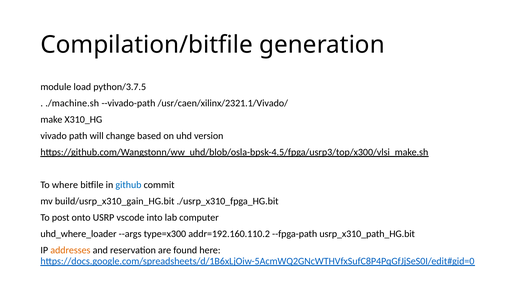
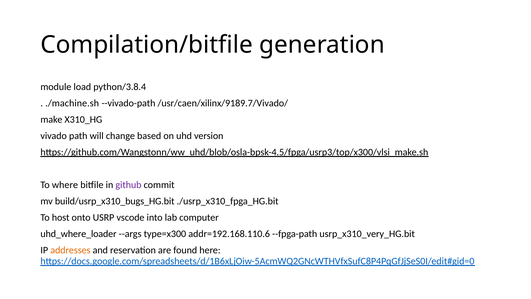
python/3.7.5: python/3.7.5 -> python/3.8.4
/usr/caen/xilinx/2321.1/Vivado/: /usr/caen/xilinx/2321.1/Vivado/ -> /usr/caen/xilinx/9189.7/Vivado/
github colour: blue -> purple
build/usrp_x310_gain_HG.bit: build/usrp_x310_gain_HG.bit -> build/usrp_x310_bugs_HG.bit
post: post -> host
addr=192.160.110.2: addr=192.160.110.2 -> addr=192.168.110.6
usrp_x310_path_HG.bit: usrp_x310_path_HG.bit -> usrp_x310_very_HG.bit
